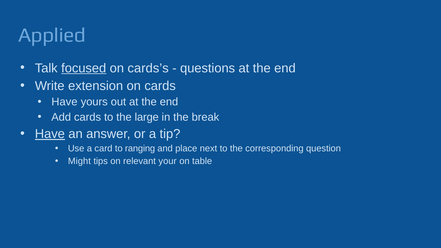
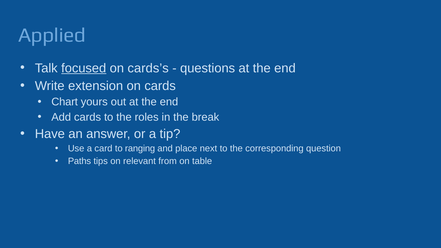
Have at (65, 102): Have -> Chart
large: large -> roles
Have at (50, 134) underline: present -> none
Might: Might -> Paths
your: your -> from
